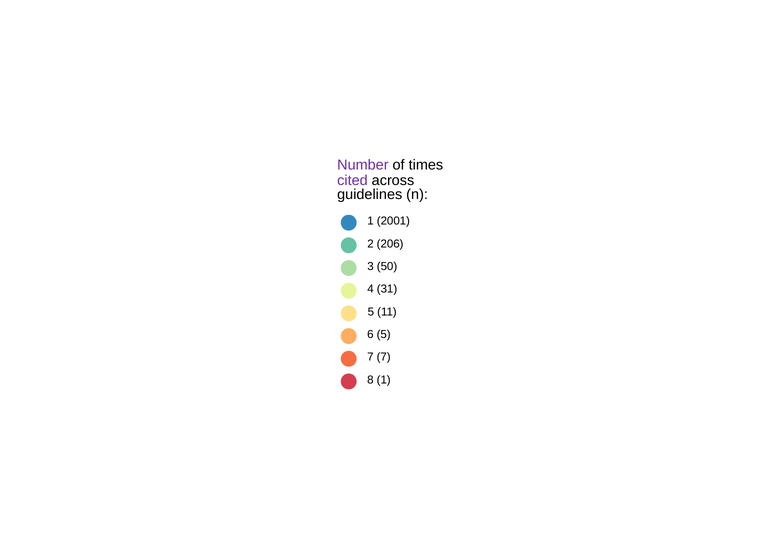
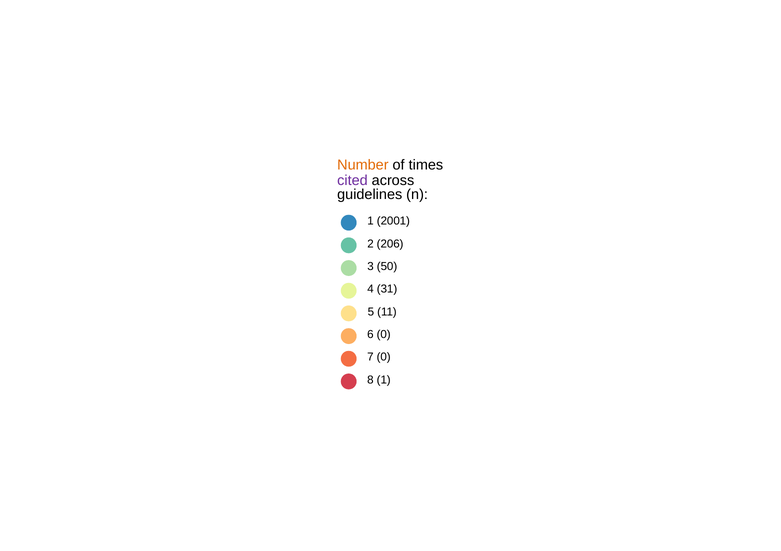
Number colour: purple -> orange
6 5: 5 -> 0
7 7: 7 -> 0
